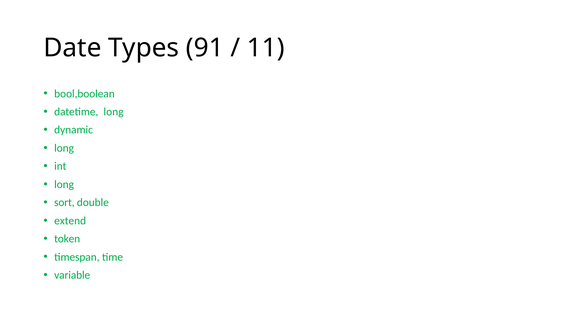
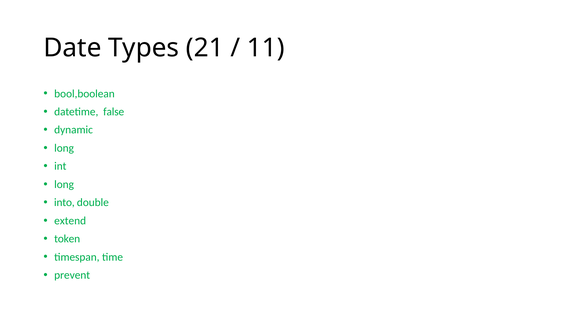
91: 91 -> 21
datetime long: long -> false
sort: sort -> into
variable: variable -> prevent
